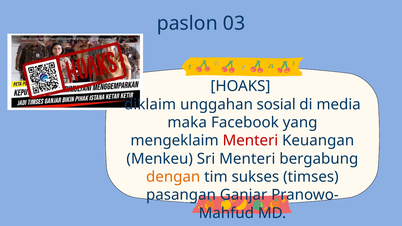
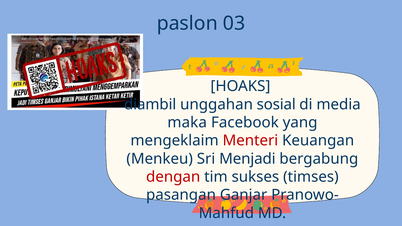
diklaim: diklaim -> diambil
Sri Menteri: Menteri -> Menjadi
dengan colour: orange -> red
